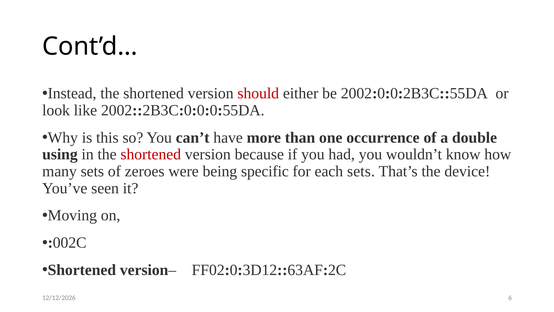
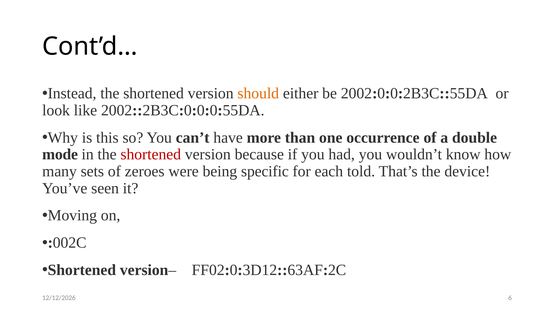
should colour: red -> orange
using: using -> mode
each sets: sets -> told
